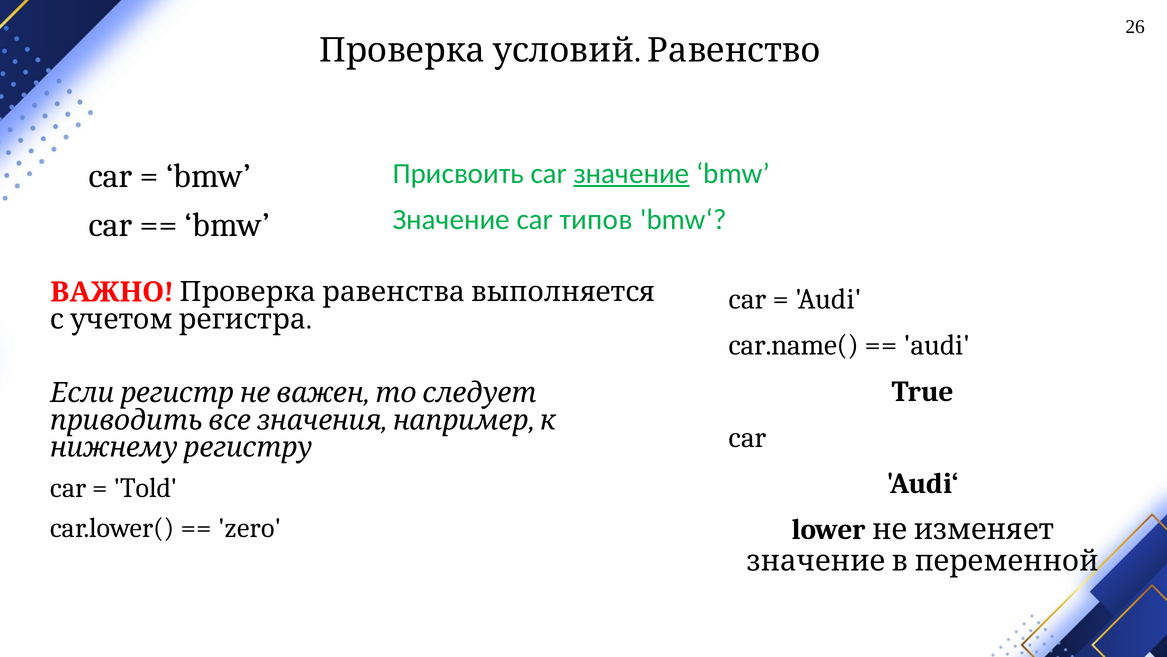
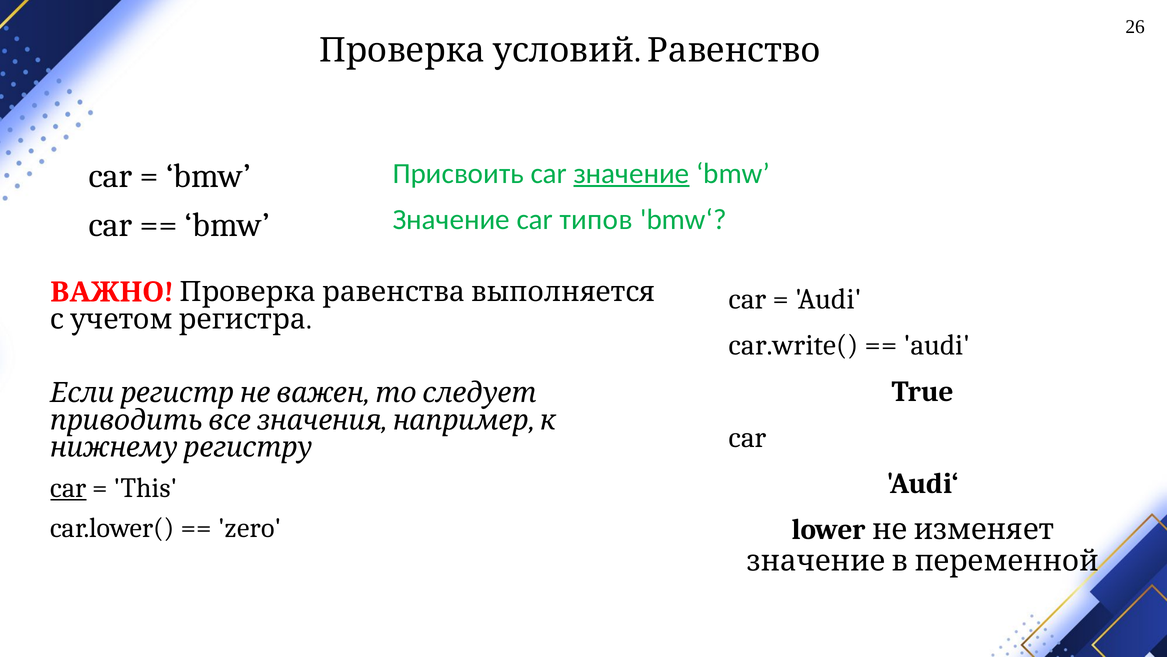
car.name(: car.name( -> car.write(
car at (68, 487) underline: none -> present
Told: Told -> This
